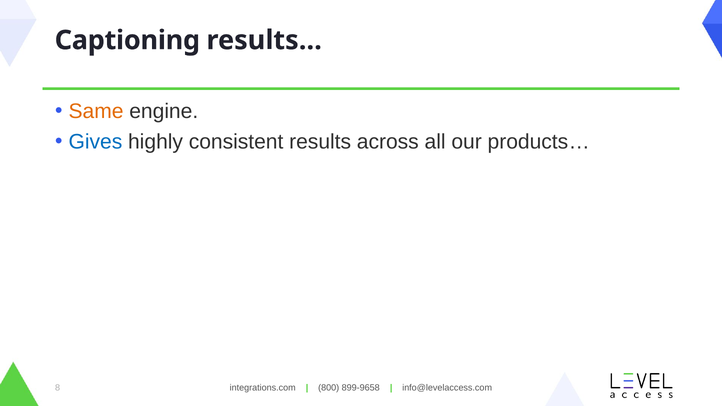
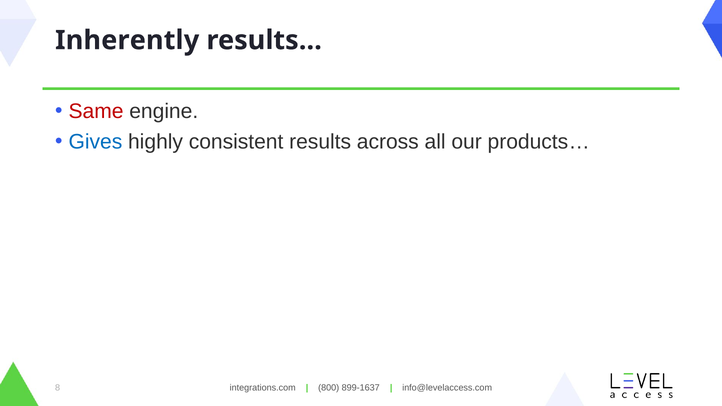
Captioning: Captioning -> Inherently
Same colour: orange -> red
899-9658: 899-9658 -> 899-1637
